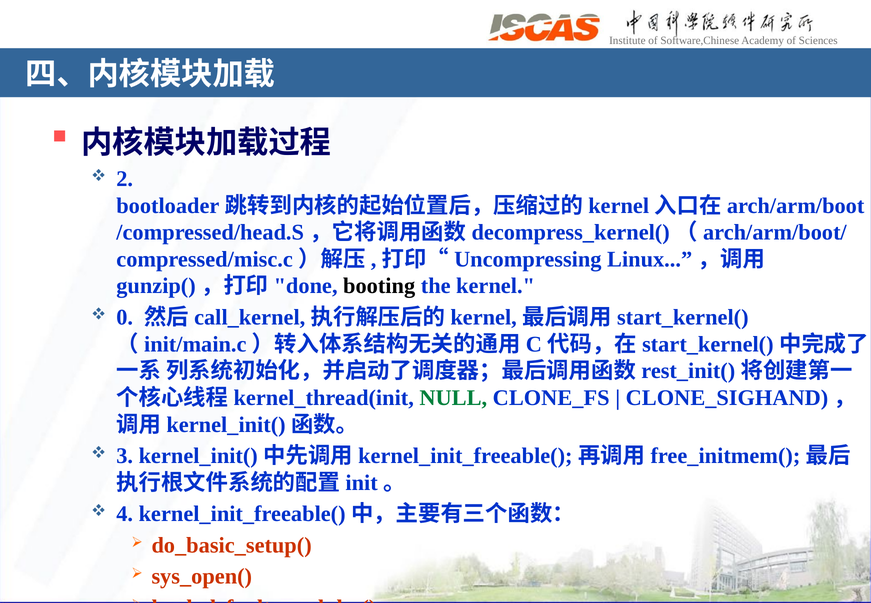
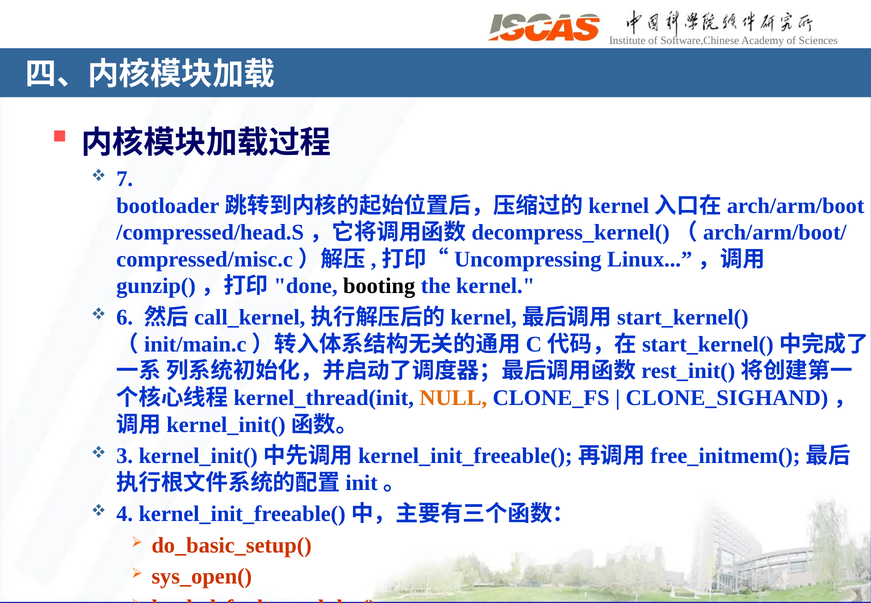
2: 2 -> 7
0: 0 -> 6
NULL colour: green -> orange
